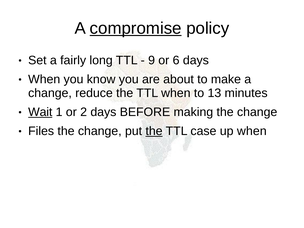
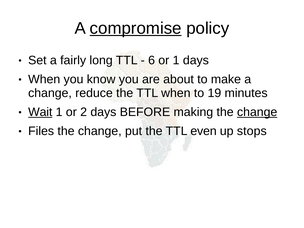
9: 9 -> 6
or 6: 6 -> 1
13: 13 -> 19
change at (257, 112) underline: none -> present
the at (154, 131) underline: present -> none
case: case -> even
up when: when -> stops
